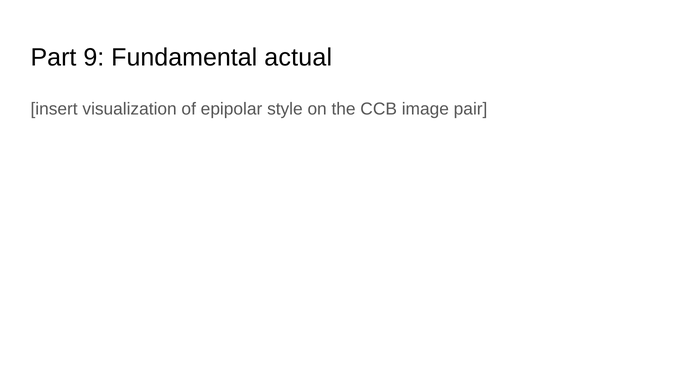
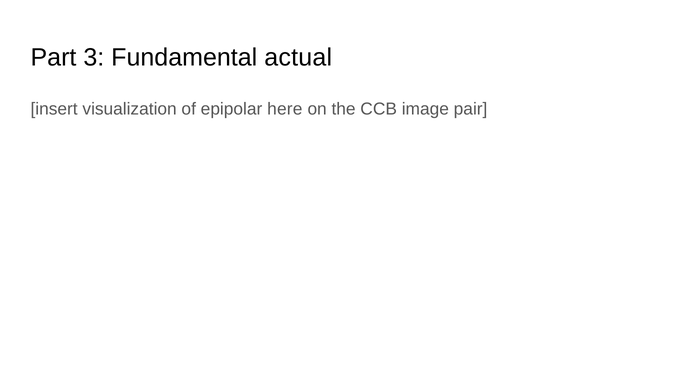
9: 9 -> 3
style: style -> here
